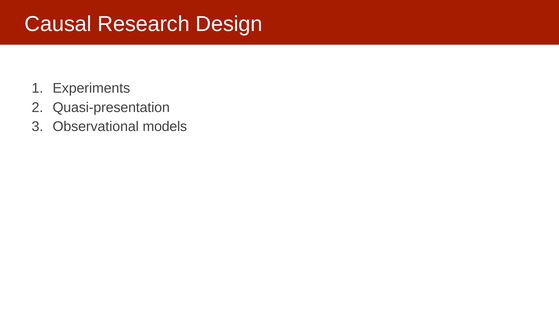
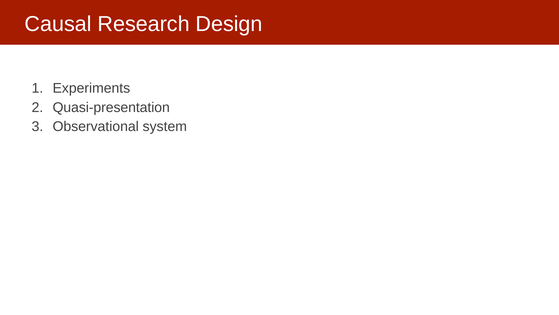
models: models -> system
